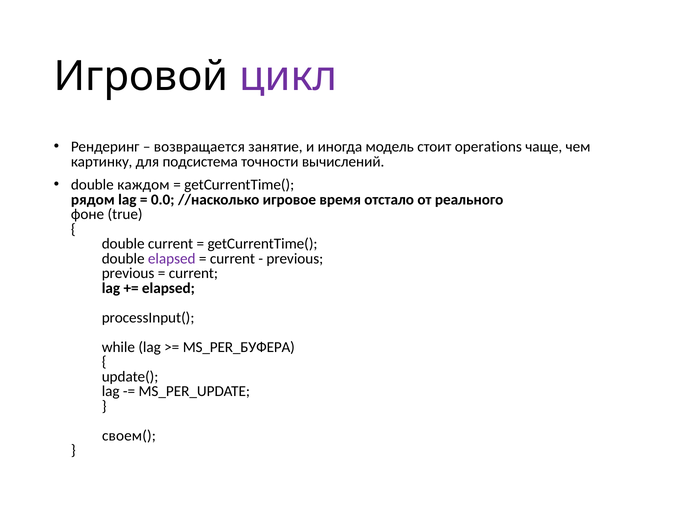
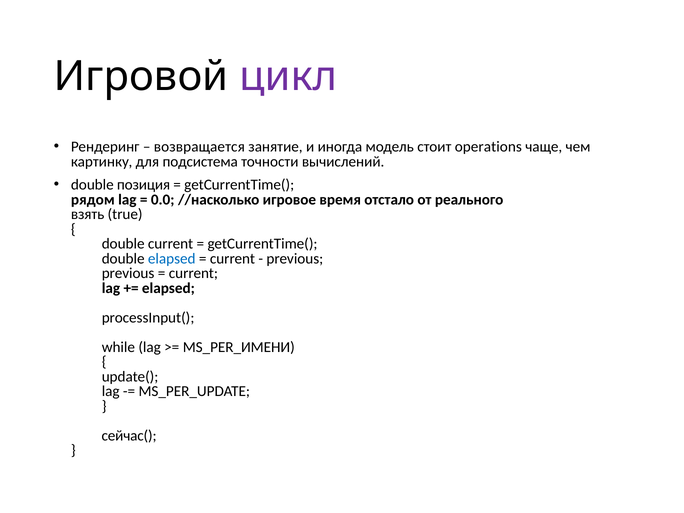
каждом: каждом -> позиция
фоне: фоне -> взять
elapsed at (172, 259) colour: purple -> blue
MS_PER_БУФЕРА: MS_PER_БУФЕРА -> MS_PER_ИМЕНИ
своем(: своем( -> сейчас(
